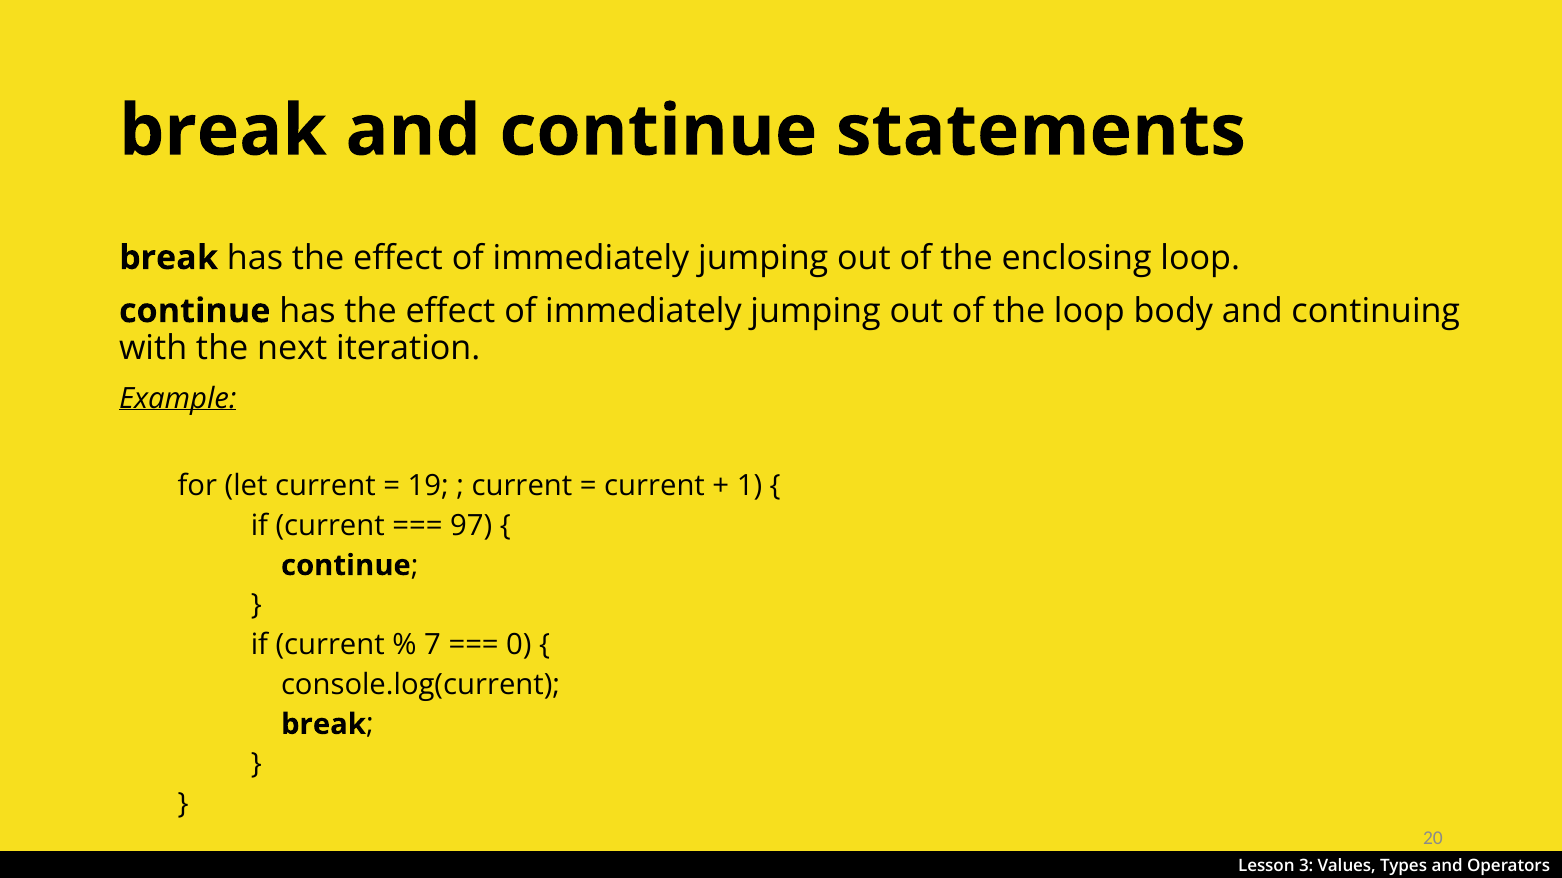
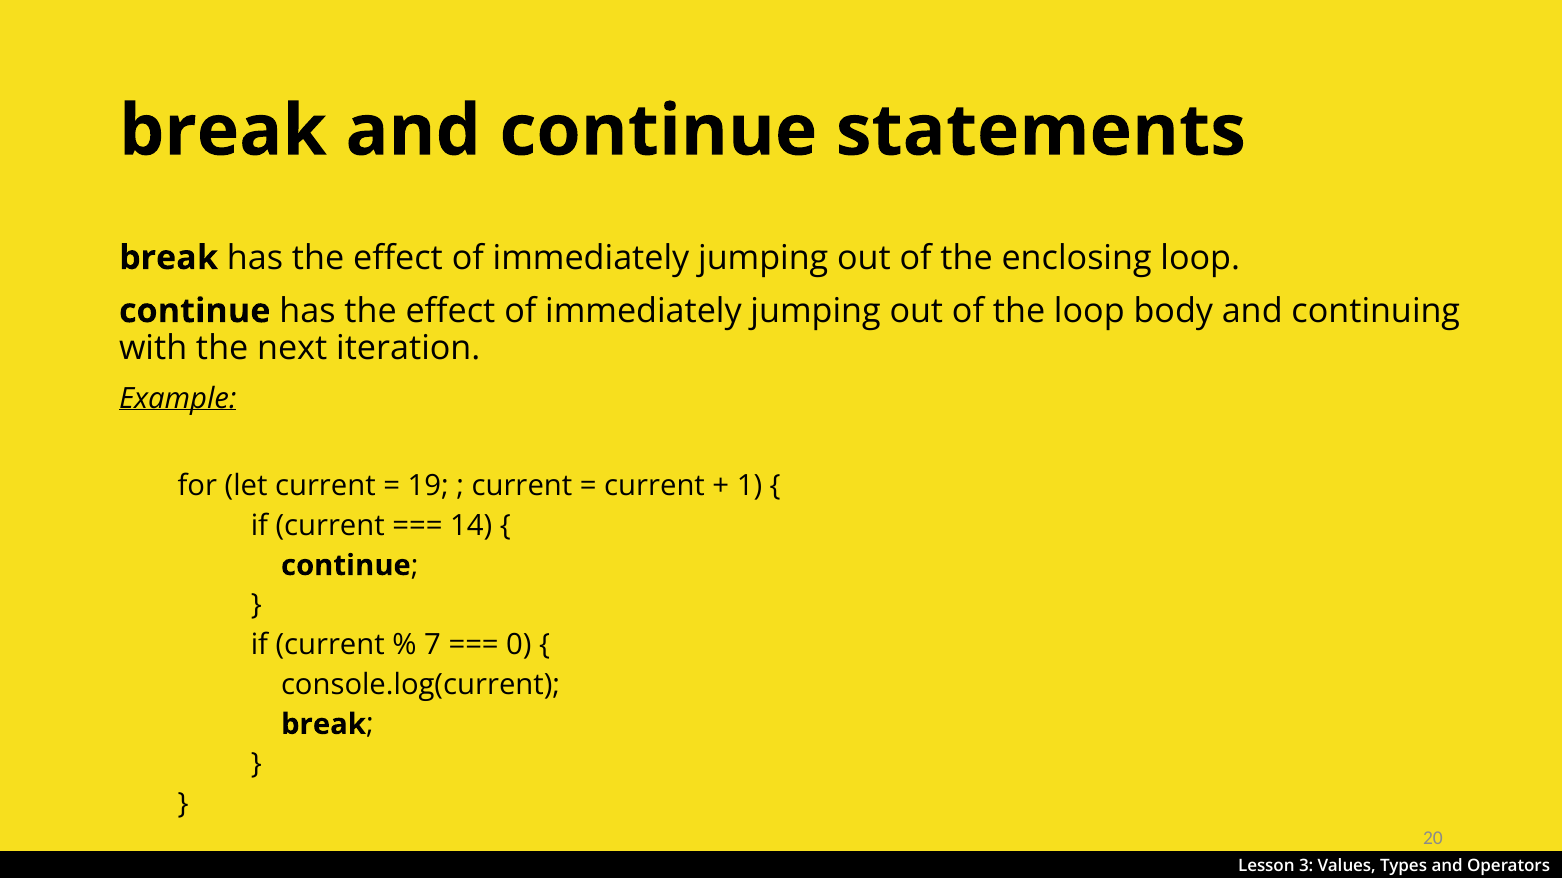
97: 97 -> 14
